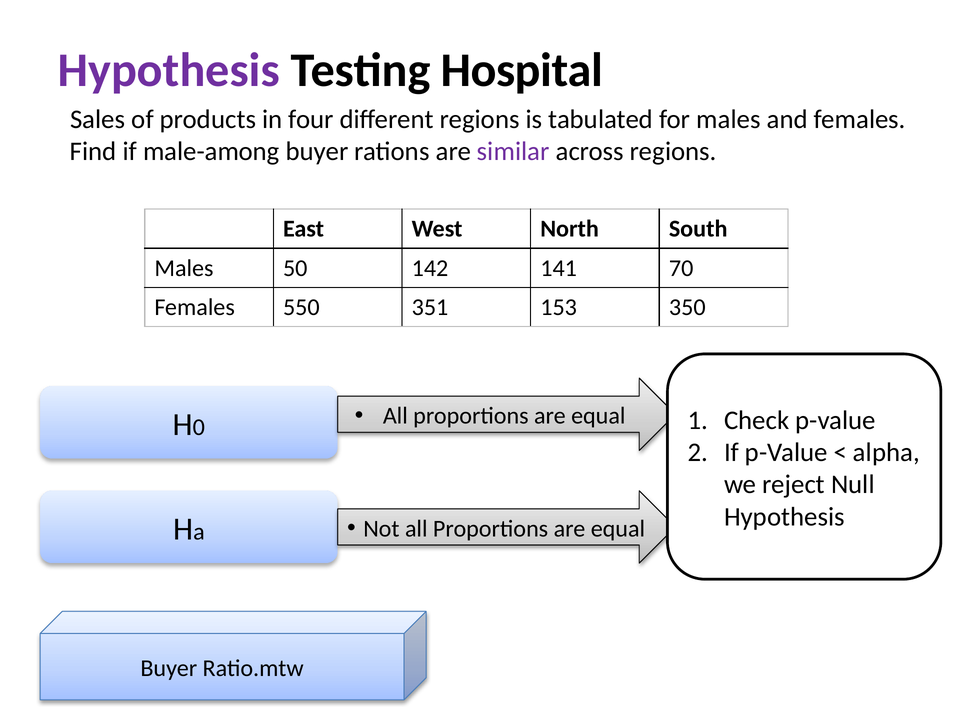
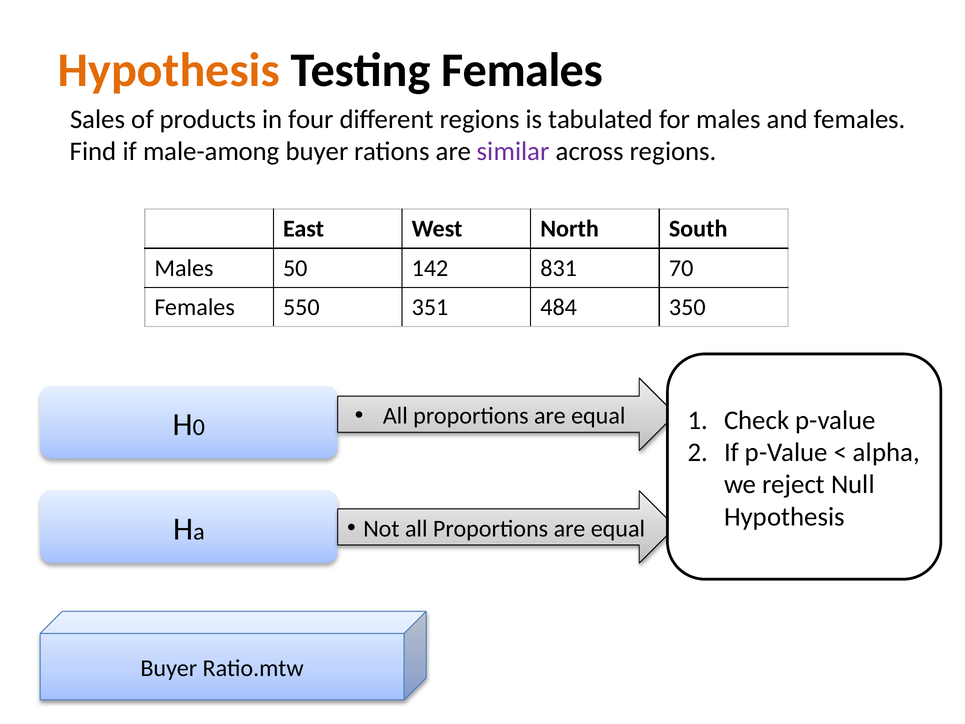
Hypothesis at (169, 70) colour: purple -> orange
Testing Hospital: Hospital -> Females
141: 141 -> 831
153: 153 -> 484
